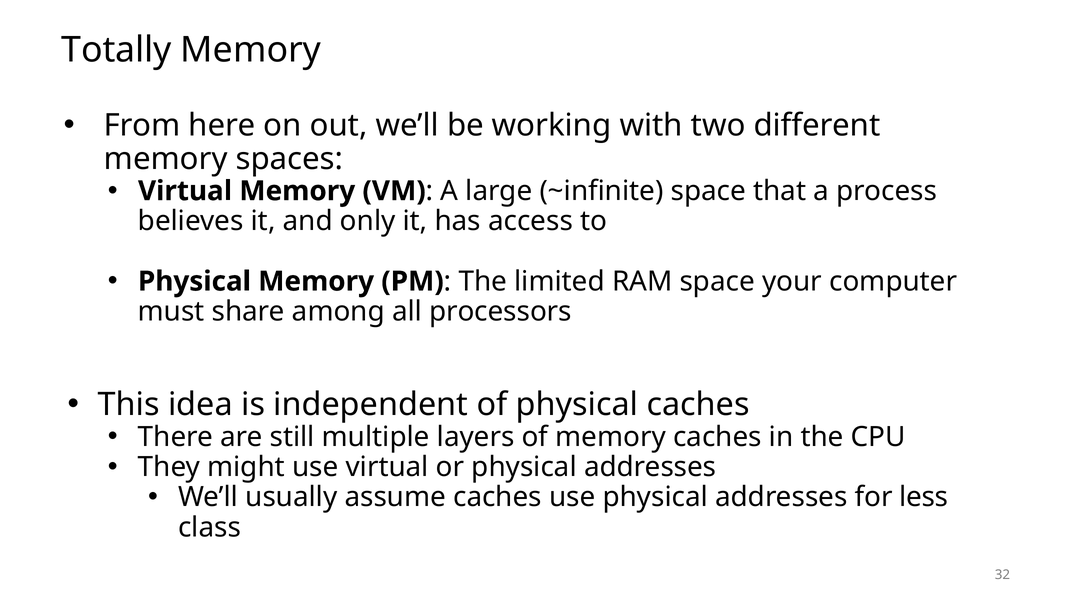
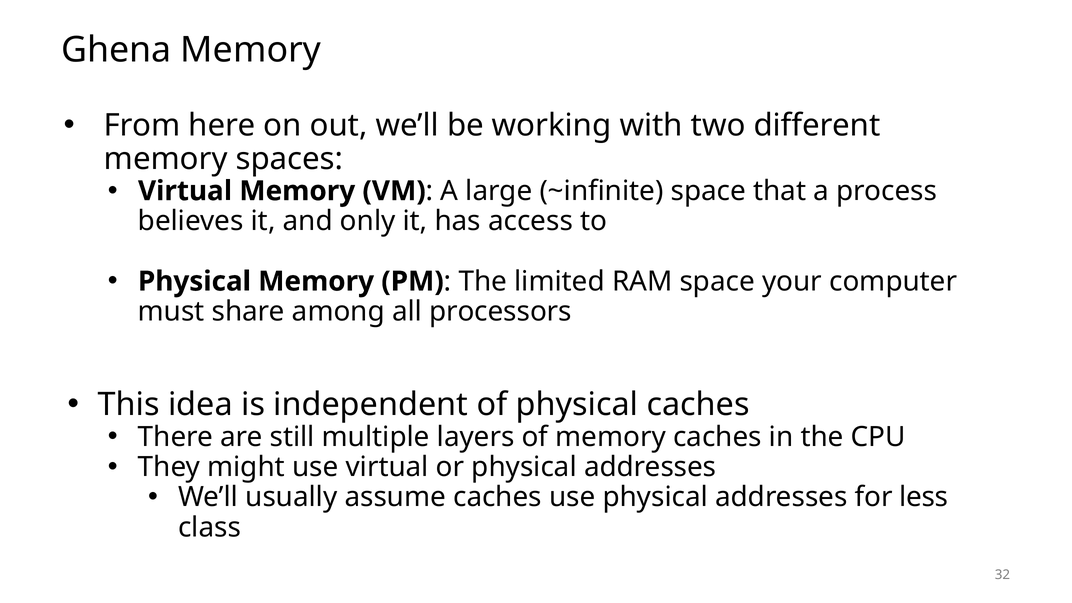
Totally: Totally -> Ghena
